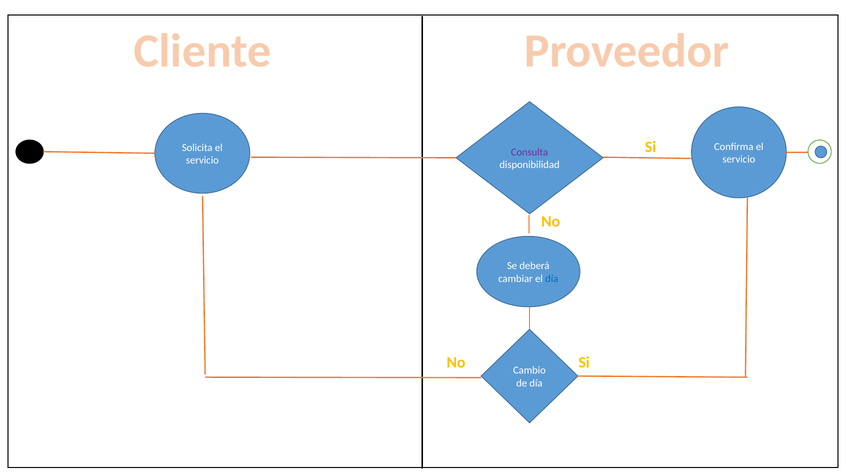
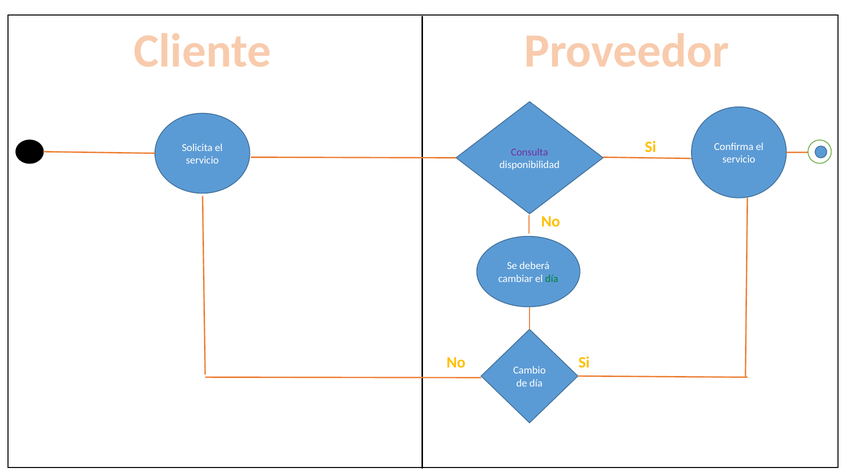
día at (552, 279) colour: blue -> green
